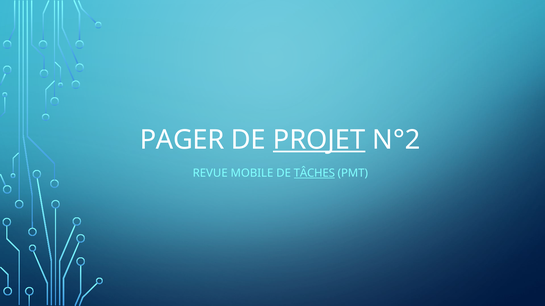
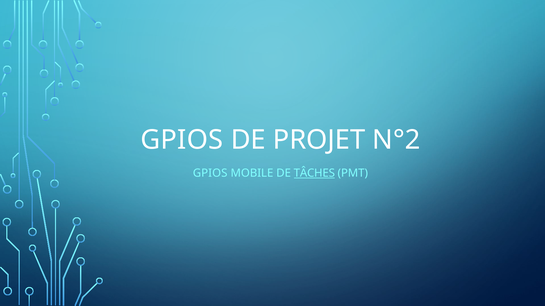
PAGER at (182, 140): PAGER -> GPIOS
PROJET underline: present -> none
REVUE at (210, 173): REVUE -> GPIOS
